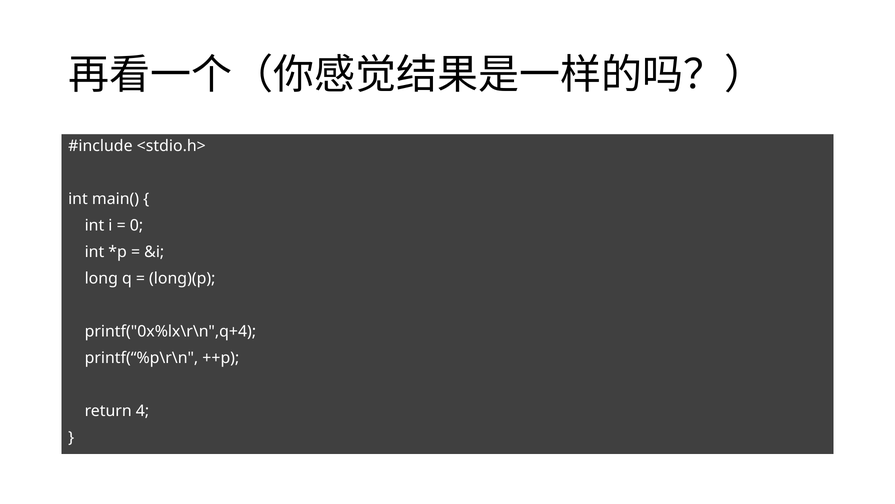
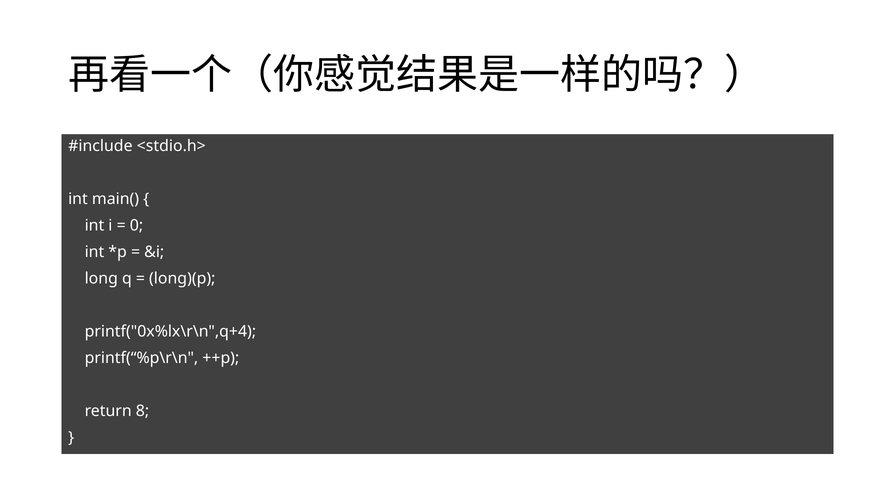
4: 4 -> 8
